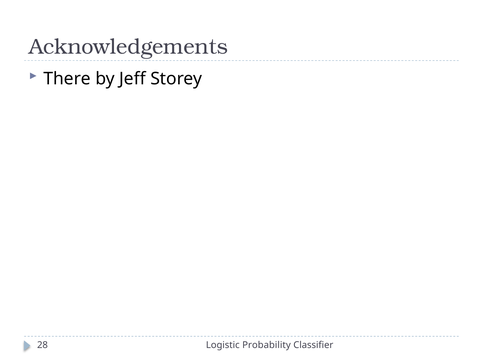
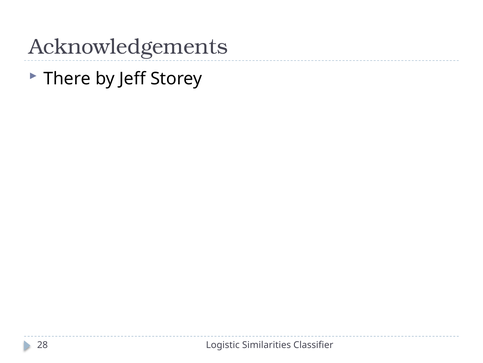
Probability: Probability -> Similarities
